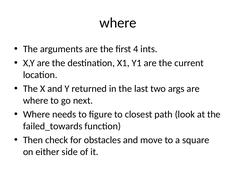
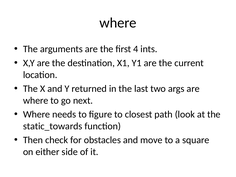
failed_towards: failed_towards -> static_towards
